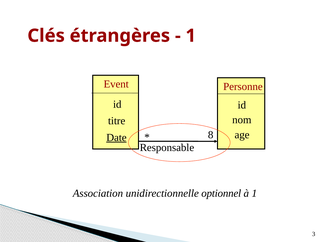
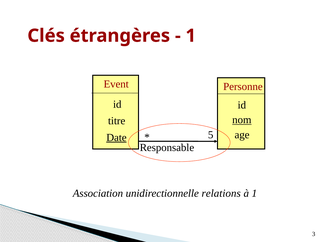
nom underline: none -> present
8: 8 -> 5
optionnel: optionnel -> relations
